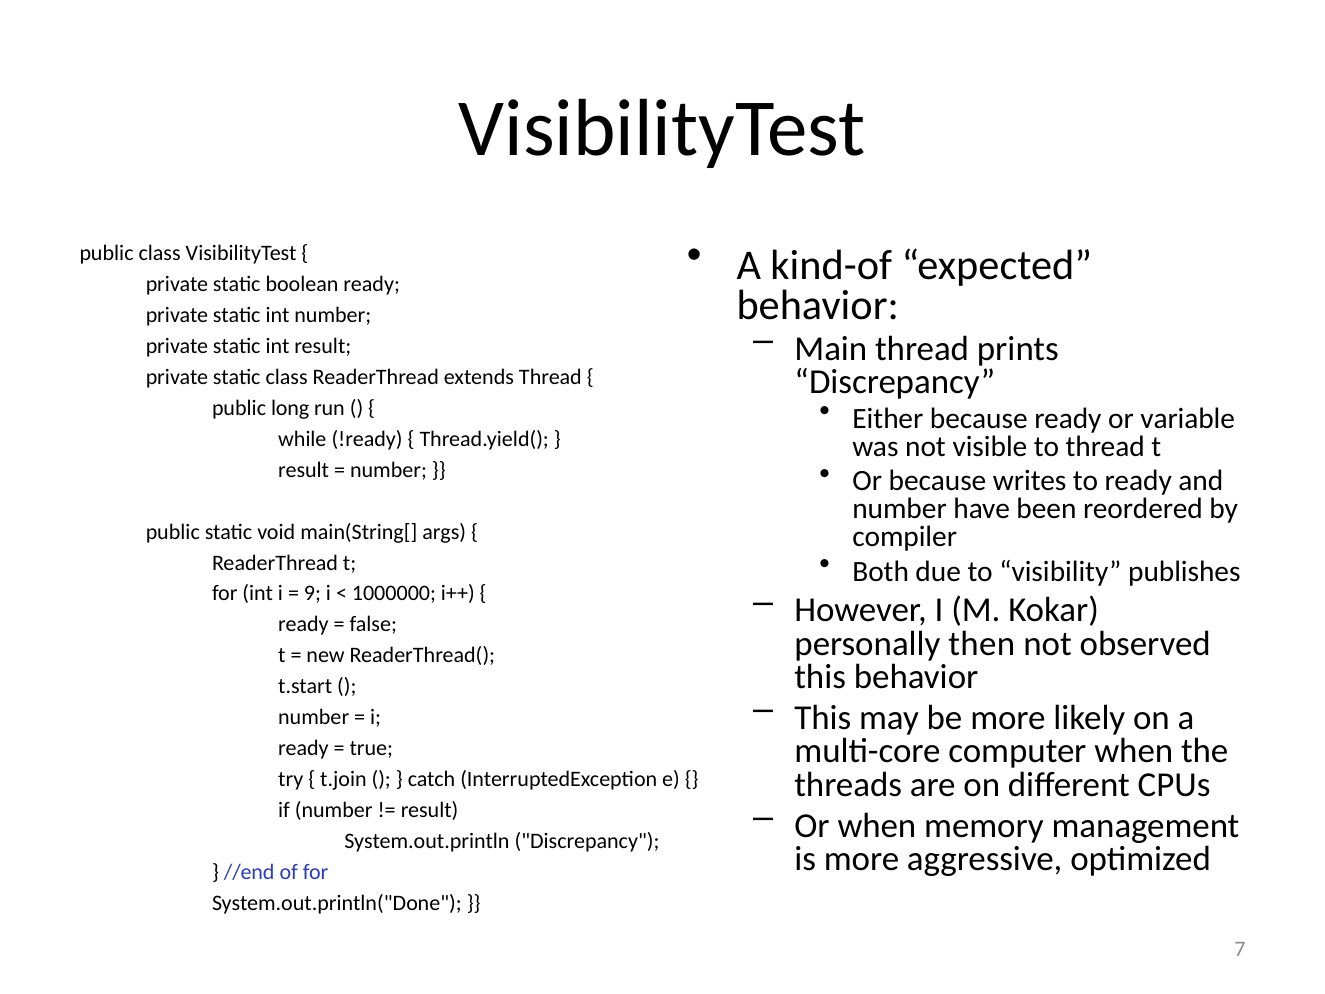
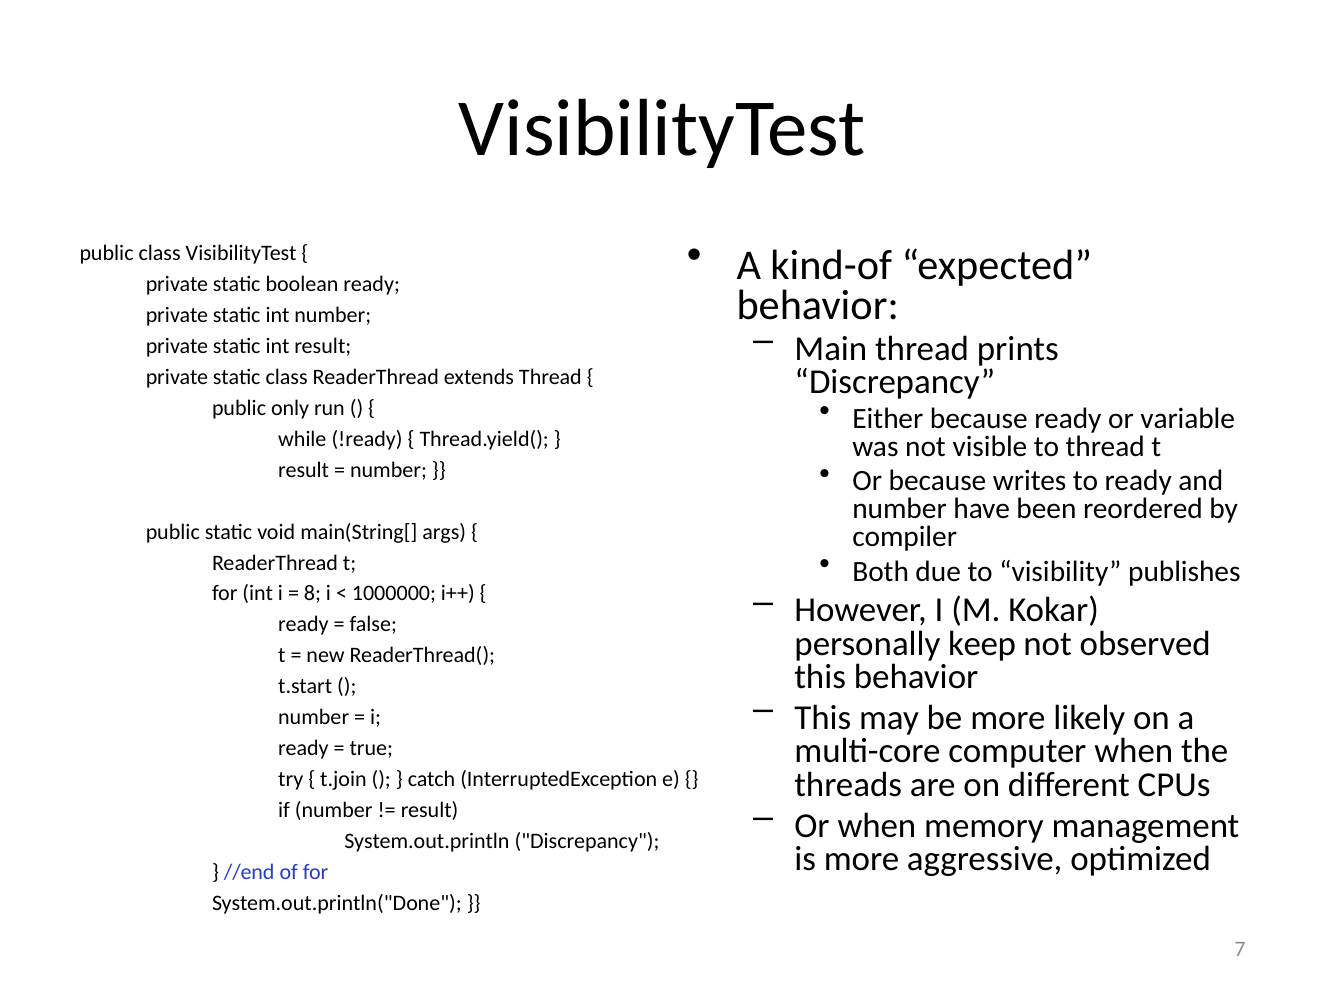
long: long -> only
9: 9 -> 8
then: then -> keep
